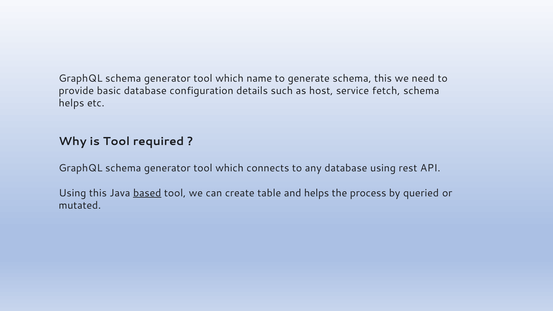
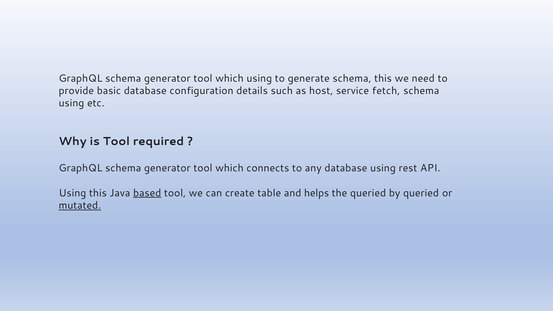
which name: name -> using
helps at (71, 103): helps -> using
the process: process -> queried
mutated underline: none -> present
